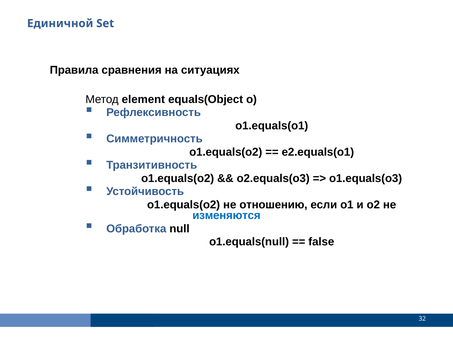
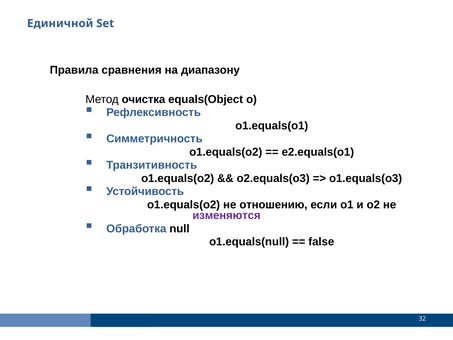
ситуациях: ситуациях -> диапазону
element: element -> очистка
изменяются colour: blue -> purple
